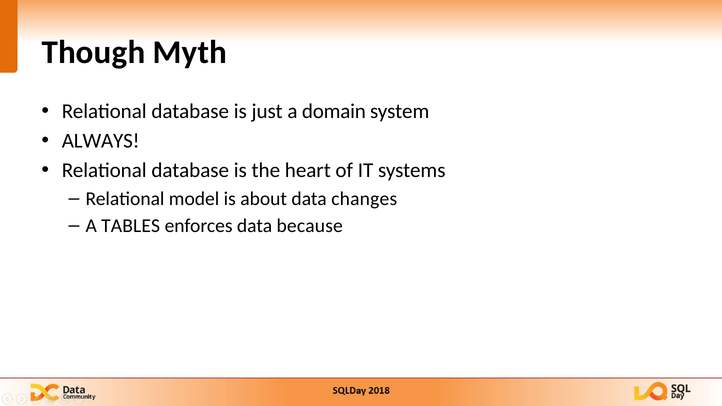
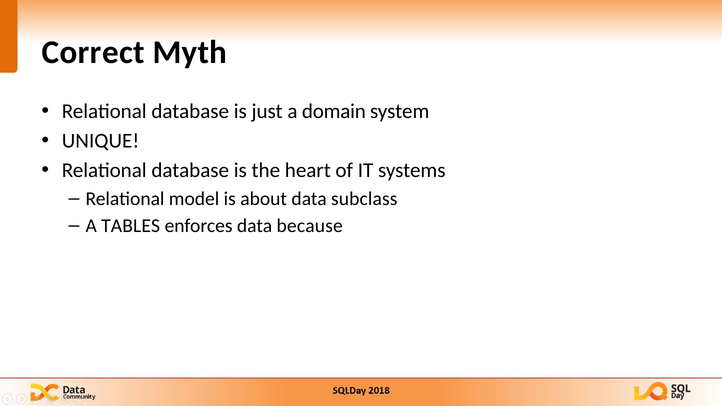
Though: Though -> Correct
ALWAYS: ALWAYS -> UNIQUE
changes: changes -> subclass
